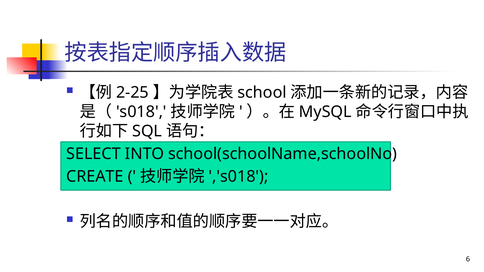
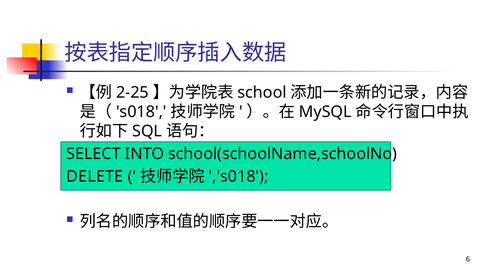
CREATE: CREATE -> DELETE
